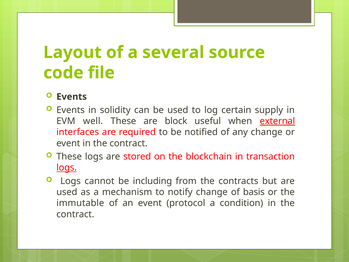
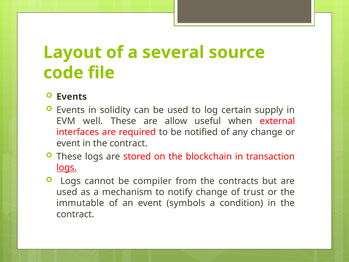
block: block -> allow
external underline: present -> none
including: including -> compiler
basis: basis -> trust
protocol: protocol -> symbols
